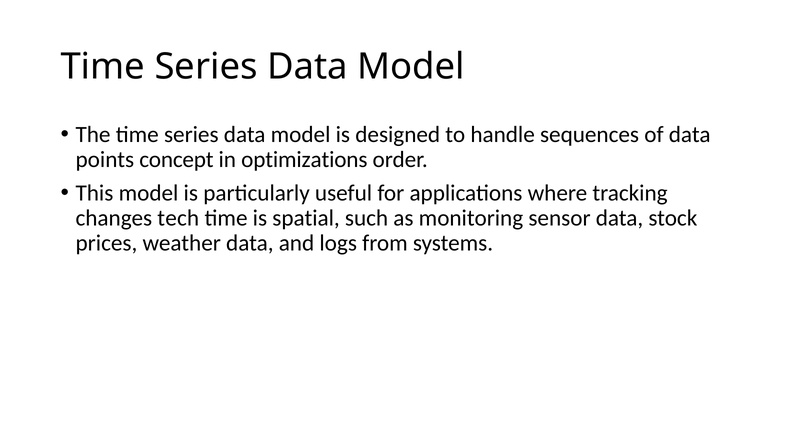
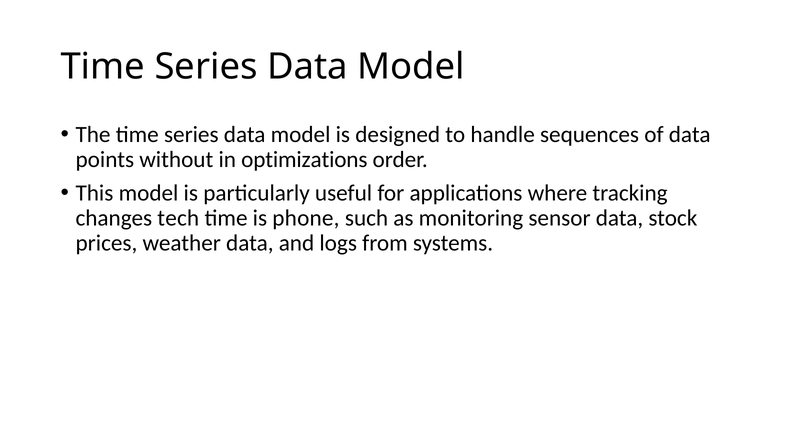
concept: concept -> without
spatial: spatial -> phone
